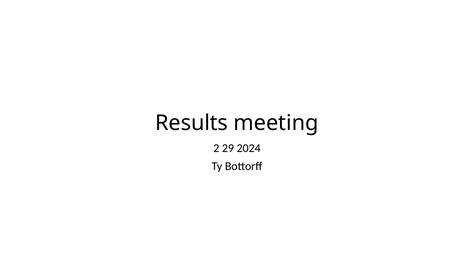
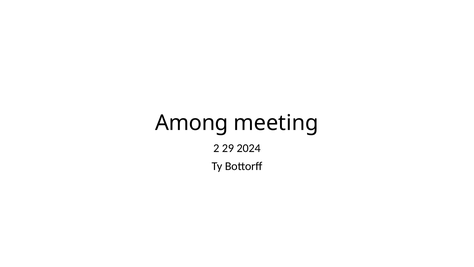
Results: Results -> Among
